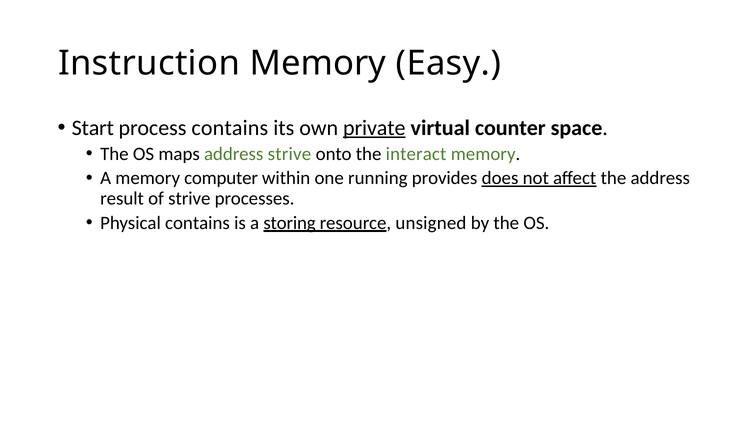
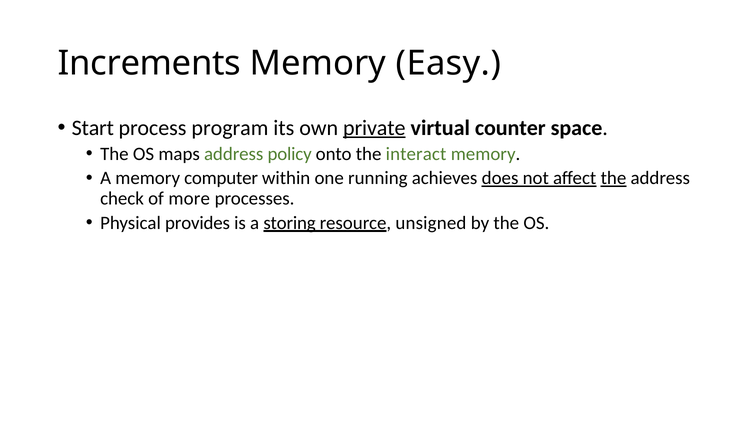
Instruction: Instruction -> Increments
process contains: contains -> program
address strive: strive -> policy
provides: provides -> achieves
the at (613, 178) underline: none -> present
result: result -> check
of strive: strive -> more
Physical contains: contains -> provides
